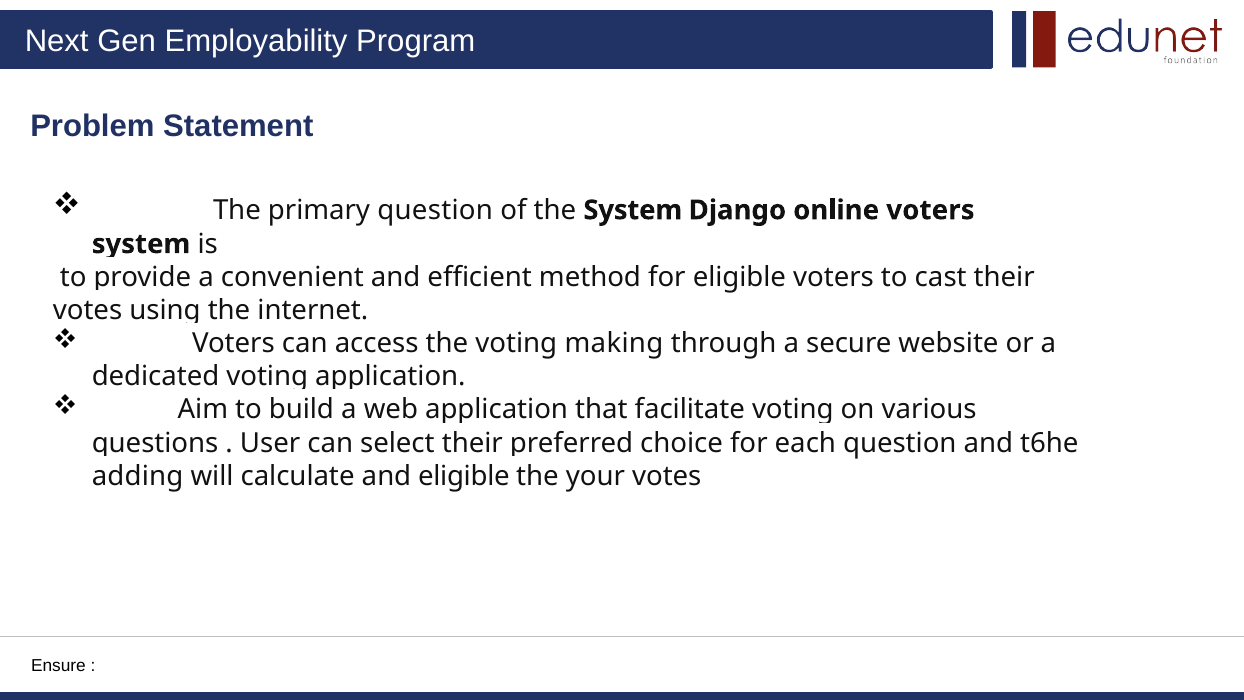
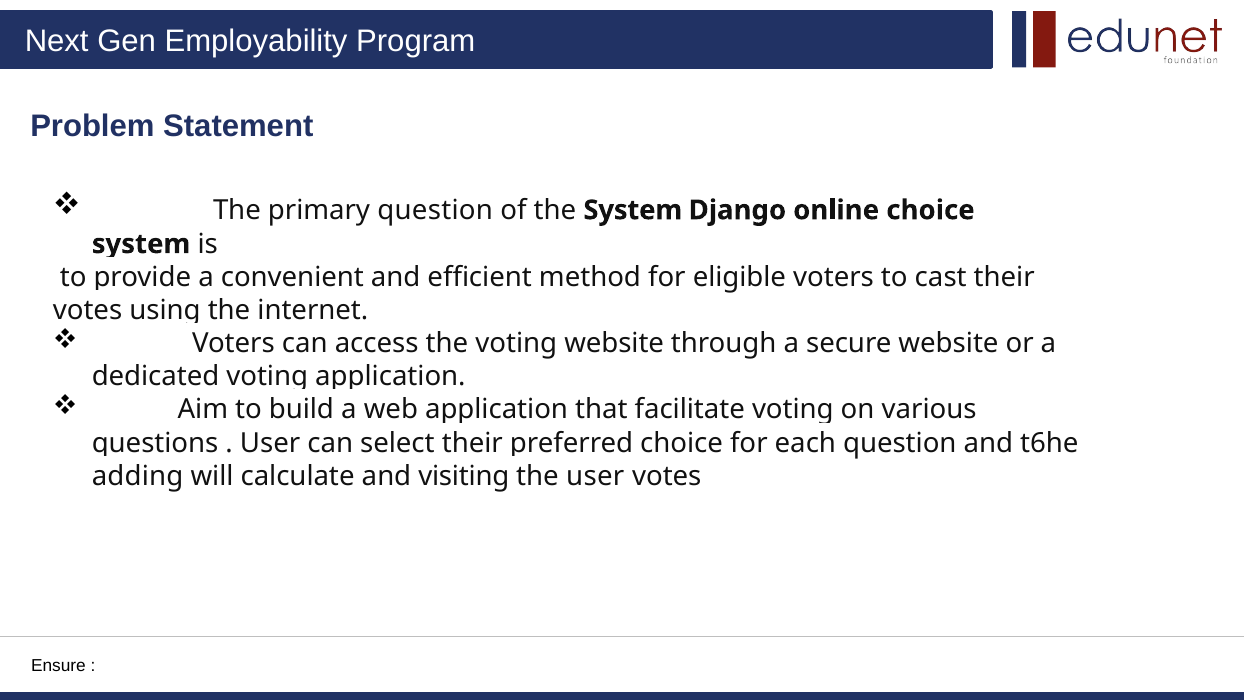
online voters: voters -> choice
voting making: making -> website
and eligible: eligible -> visiting
the your: your -> user
